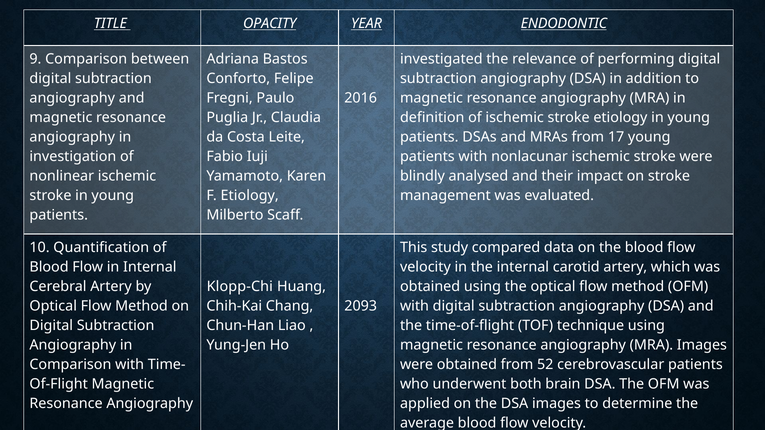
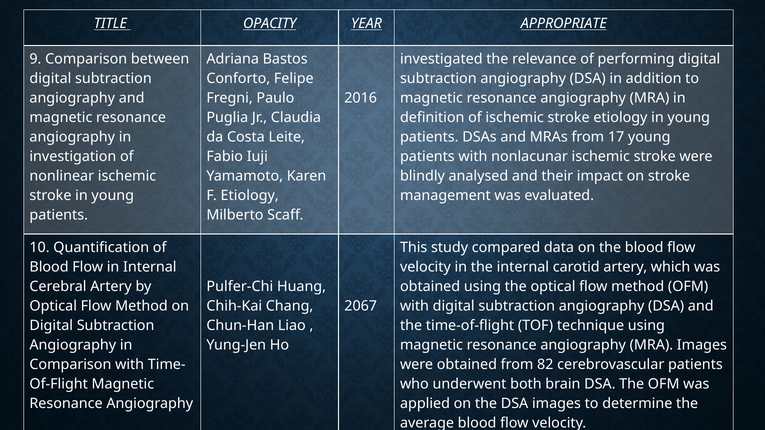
ENDODONTIC: ENDODONTIC -> APPROPRIATE
Klopp-Chi: Klopp-Chi -> Pulfer-Chi
2093: 2093 -> 2067
52: 52 -> 82
